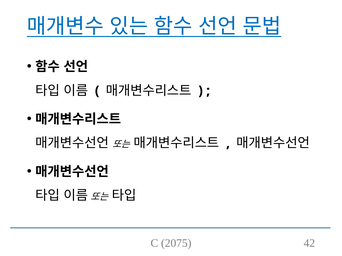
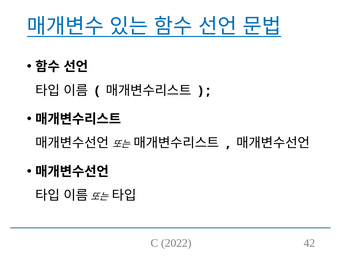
2075: 2075 -> 2022
